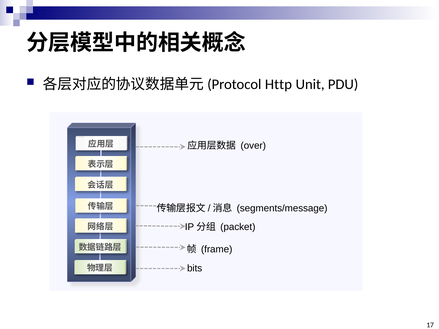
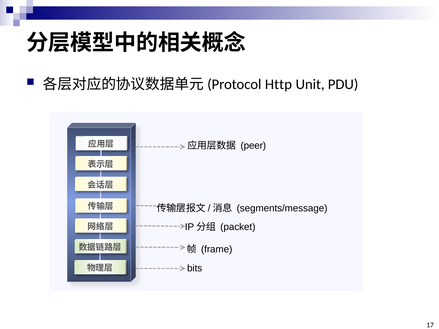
over: over -> peer
